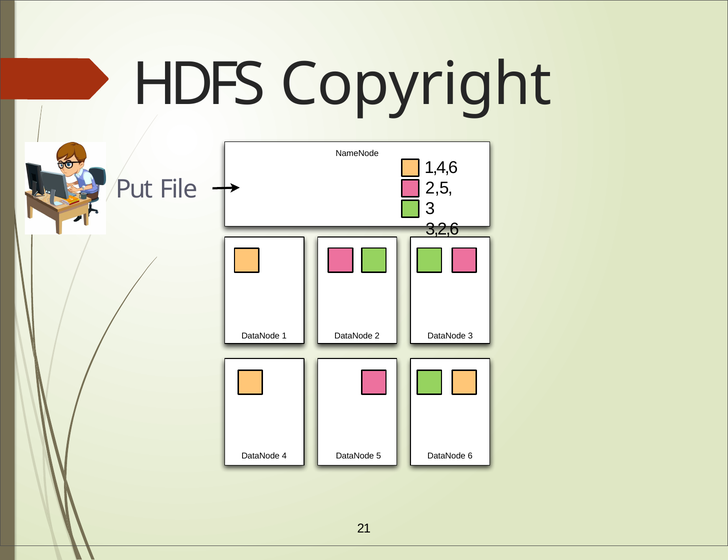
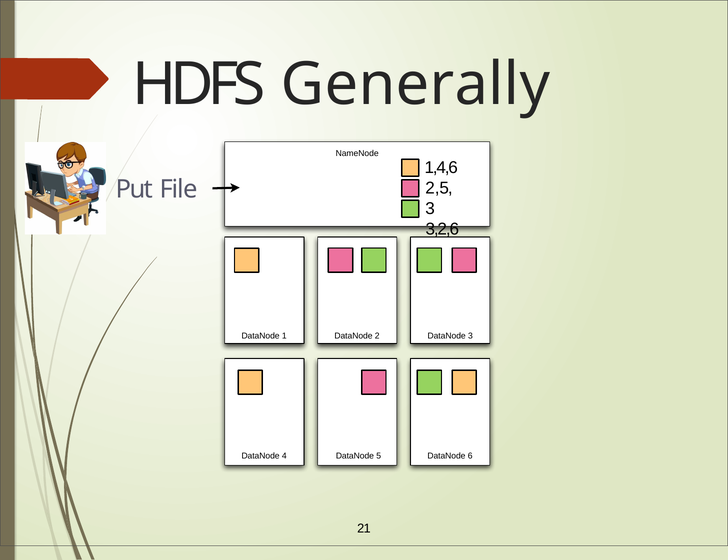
Copyright: Copyright -> Generally
